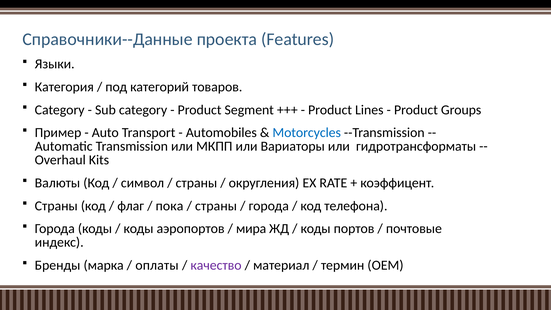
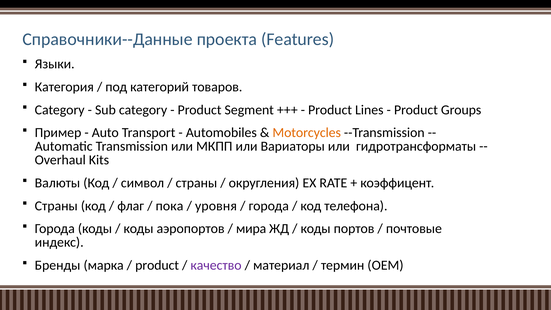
Motorcycles colour: blue -> orange
страны at (216, 206): страны -> уровня
оплаты at (157, 265): оплаты -> product
